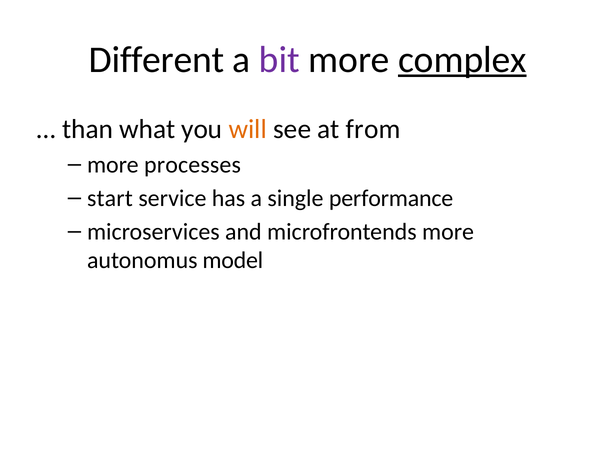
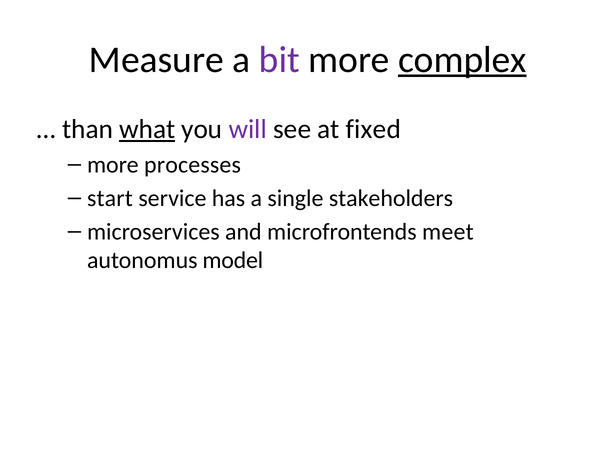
Different: Different -> Measure
what underline: none -> present
will colour: orange -> purple
from: from -> fixed
performance: performance -> stakeholders
microfrontends more: more -> meet
